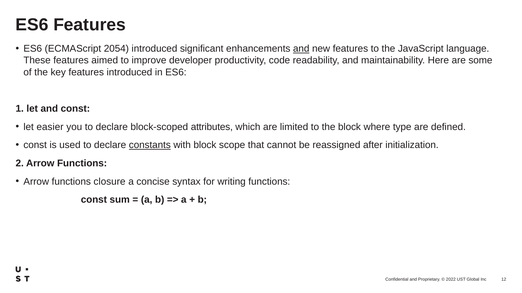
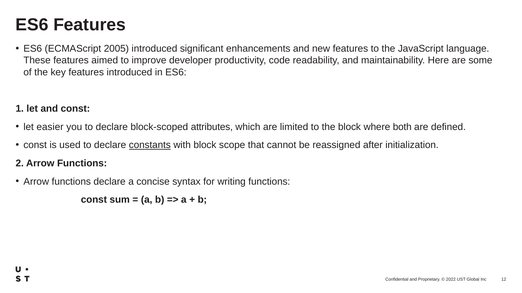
2054: 2054 -> 2005
and at (301, 49) underline: present -> none
type: type -> both
functions closure: closure -> declare
